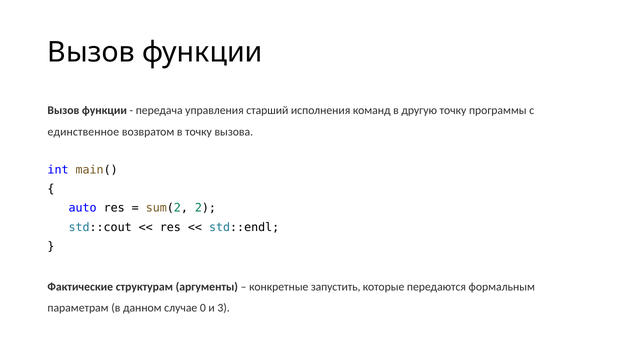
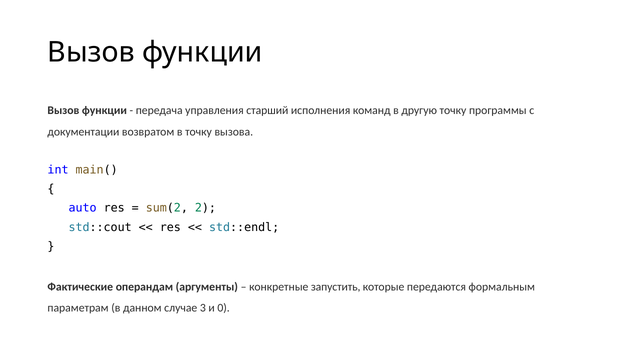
единственное: единственное -> документации
структурам: структурам -> операндам
0: 0 -> 3
3: 3 -> 0
